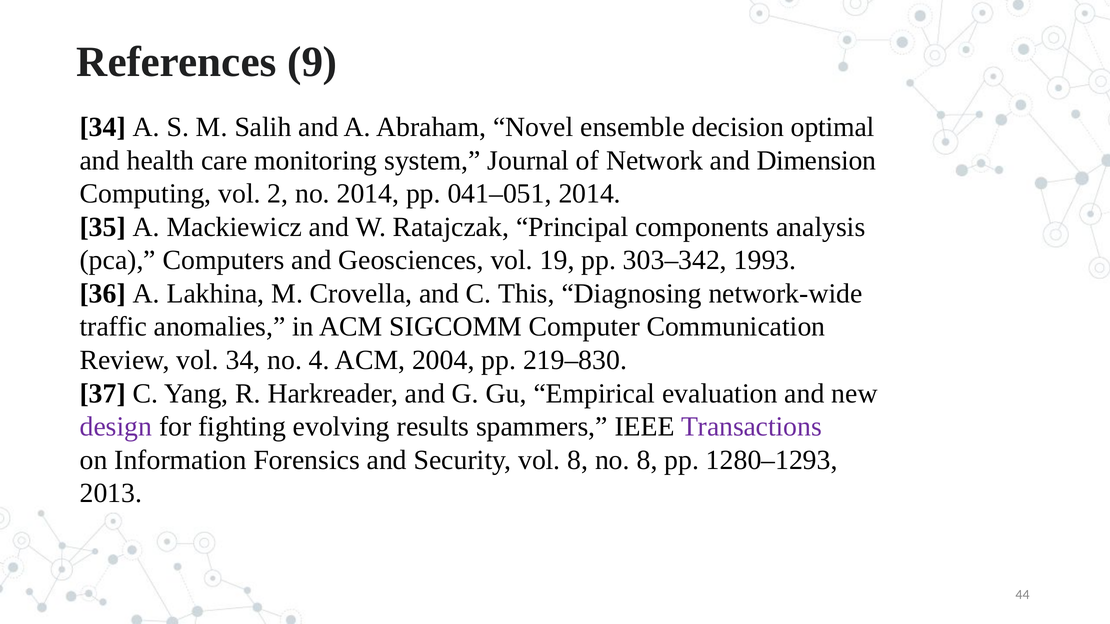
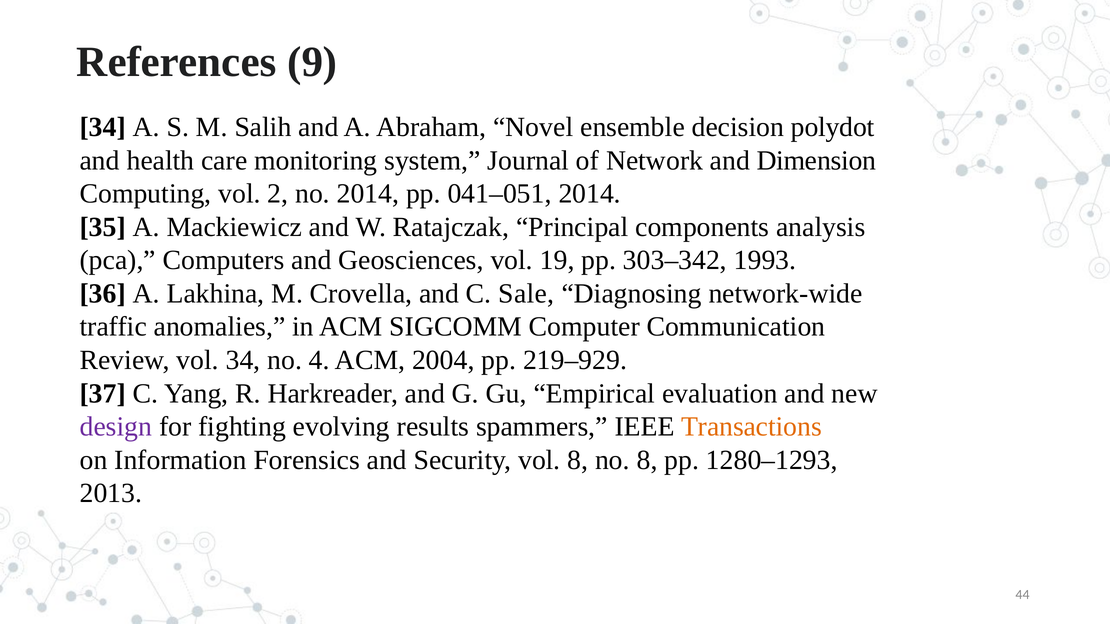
optimal: optimal -> polydot
This: This -> Sale
219–830: 219–830 -> 219–929
Transactions colour: purple -> orange
